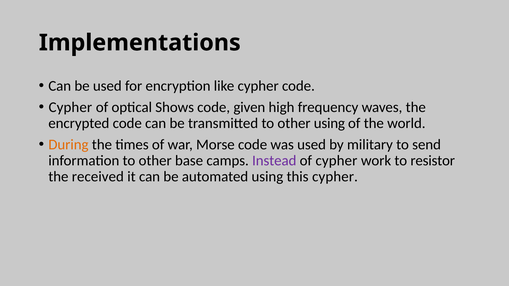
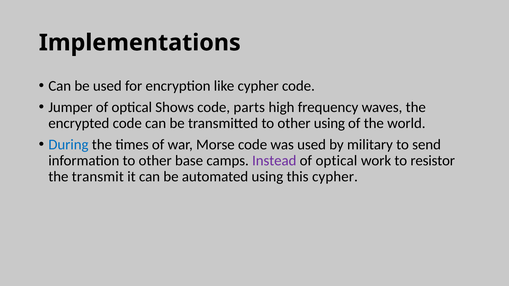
Cypher at (70, 107): Cypher -> Jumper
given: given -> parts
During colour: orange -> blue
cypher at (336, 161): cypher -> optical
received: received -> transmit
